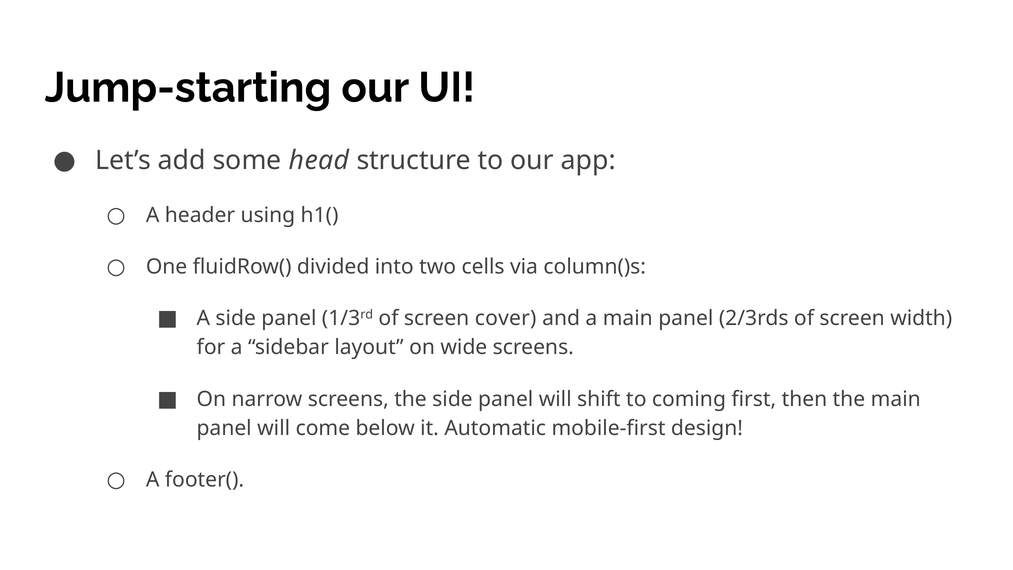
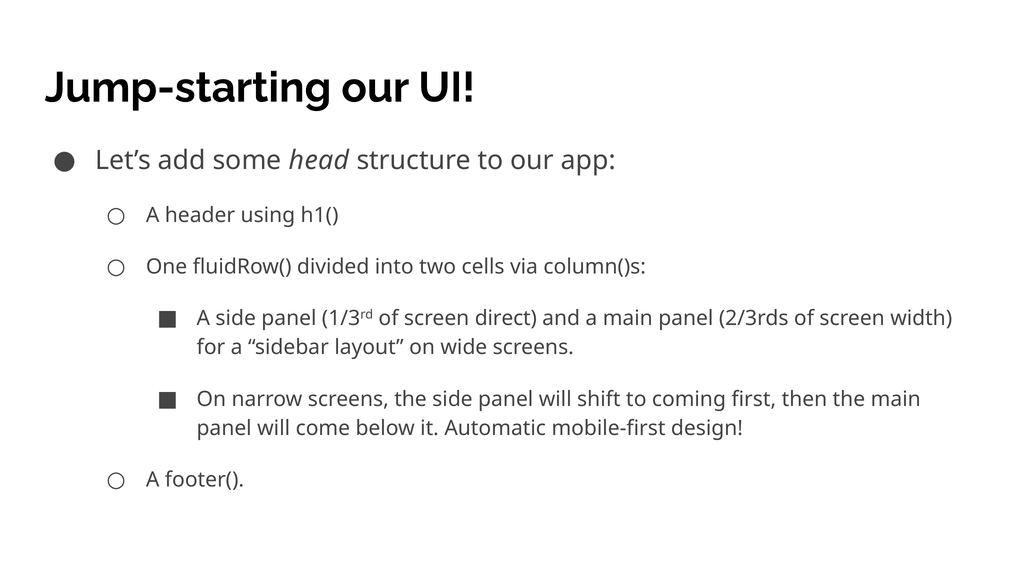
cover: cover -> direct
